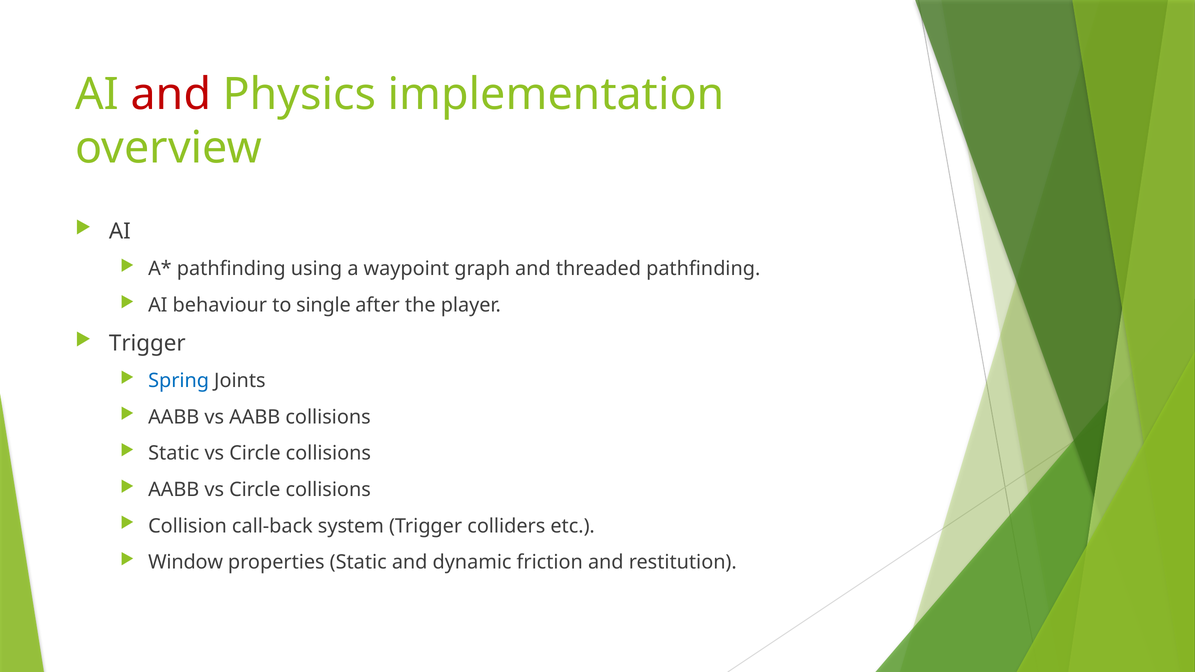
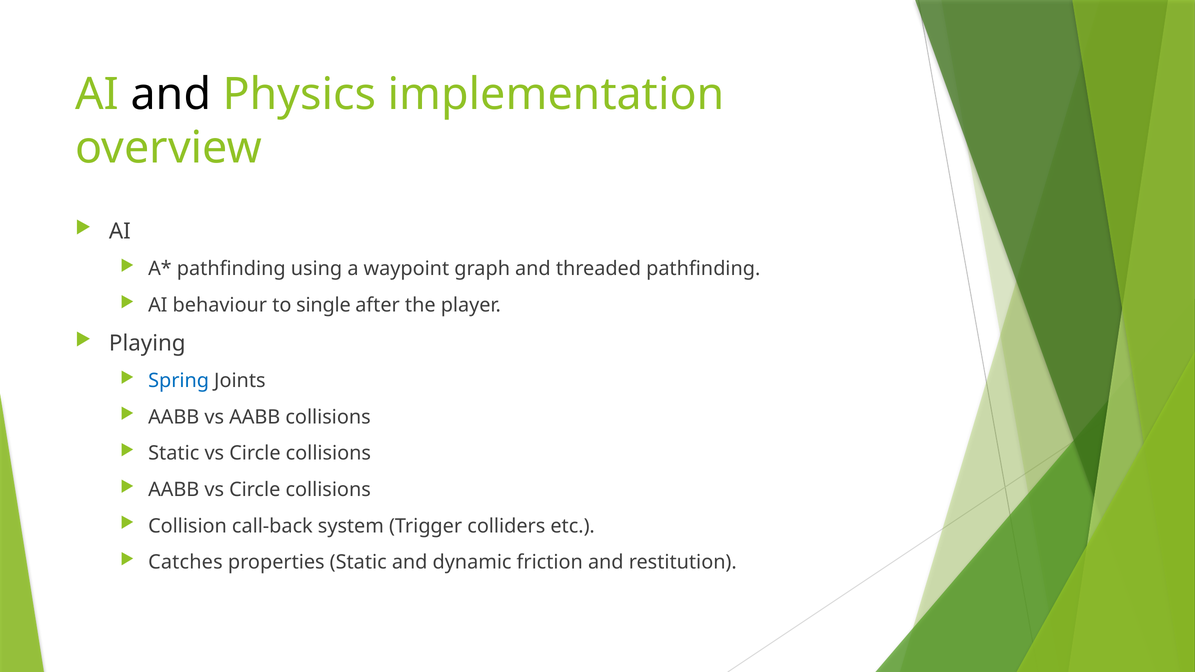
and at (171, 94) colour: red -> black
Trigger at (147, 343): Trigger -> Playing
Window: Window -> Catches
